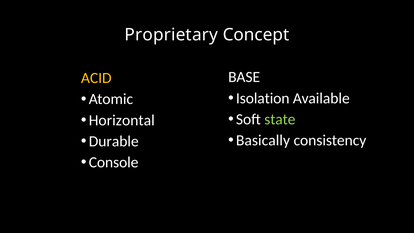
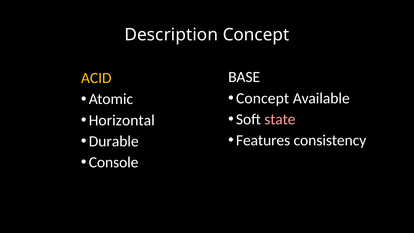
Proprietary: Proprietary -> Description
Isolation at (263, 98): Isolation -> Concept
state colour: light green -> pink
Basically: Basically -> Features
